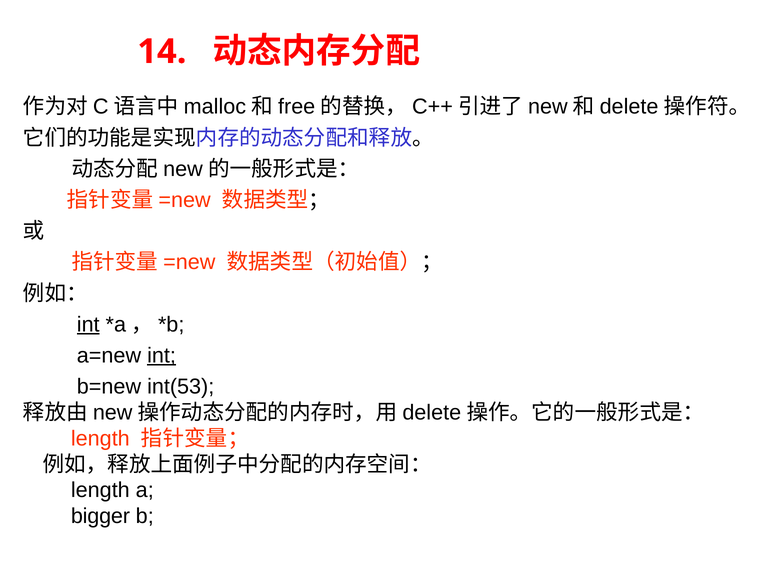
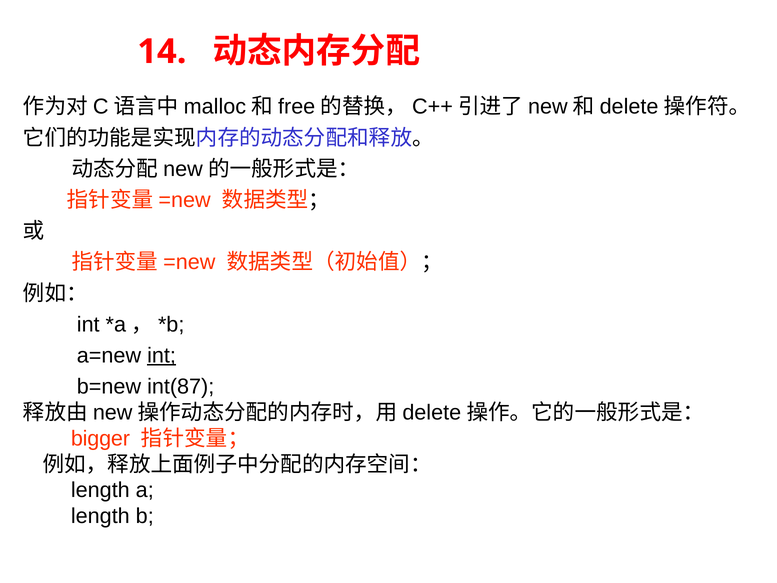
int at (88, 324) underline: present -> none
int(53: int(53 -> int(87
length at (100, 438): length -> bigger
bigger at (100, 516): bigger -> length
